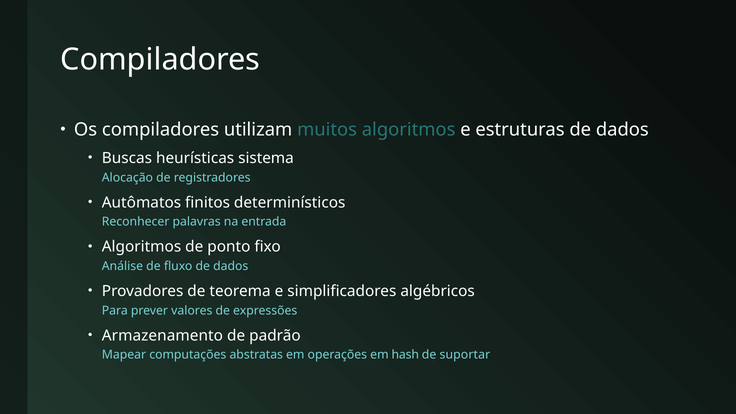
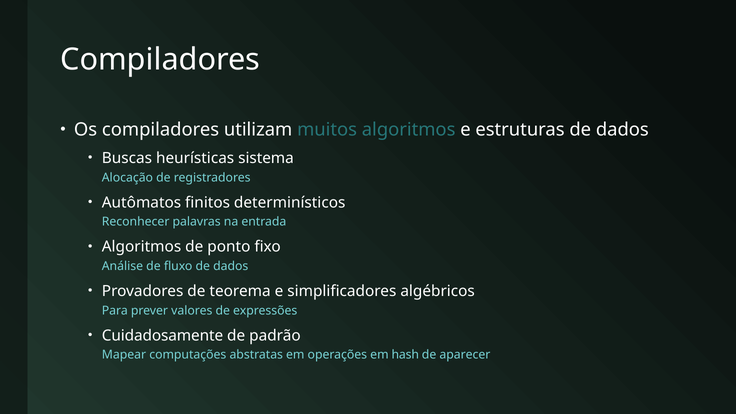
Armazenamento: Armazenamento -> Cuidadosamente
suportar: suportar -> aparecer
